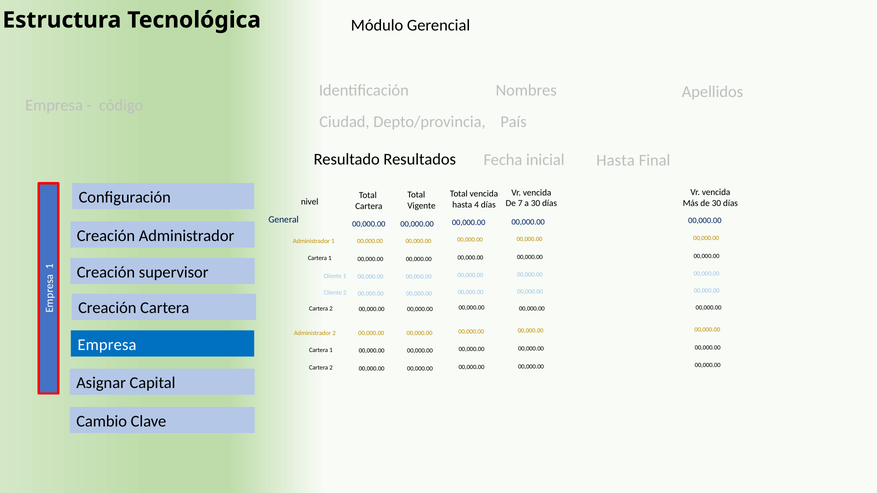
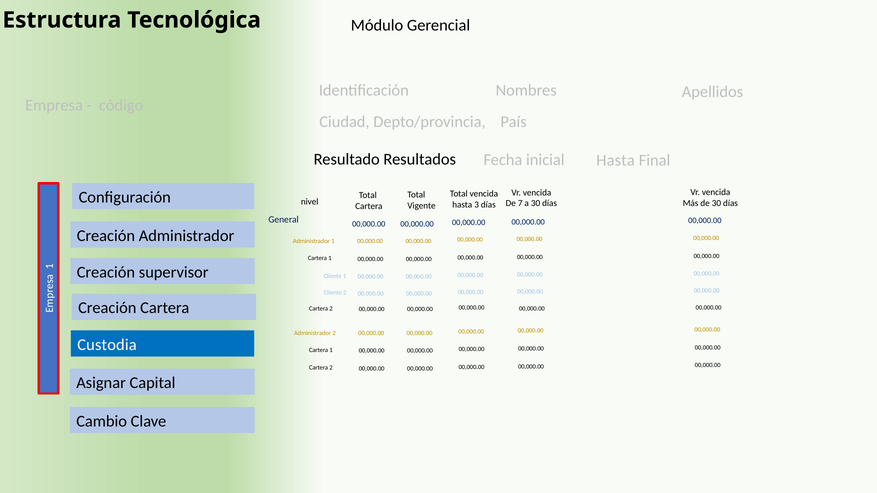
4: 4 -> 3
Empresa at (107, 345): Empresa -> Custodia
